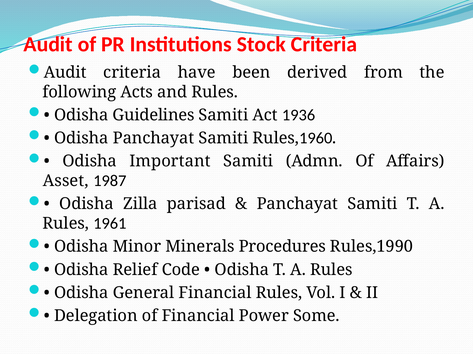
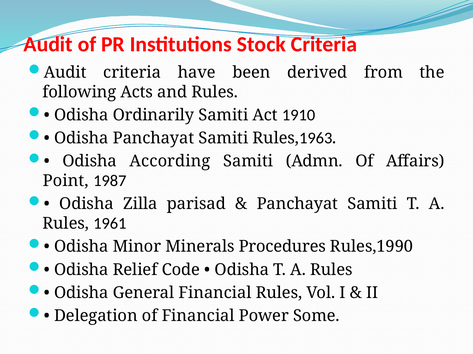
Guidelines: Guidelines -> Ordinarily
1936: 1936 -> 1910
1960: 1960 -> 1963
Important: Important -> According
Asset: Asset -> Point
